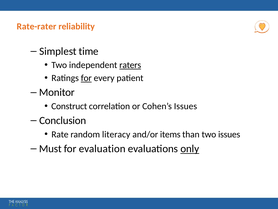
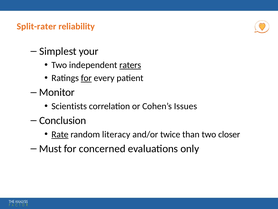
Rate-rater: Rate-rater -> Split-rater
time: time -> your
Construct: Construct -> Scientists
Rate underline: none -> present
items: items -> twice
two issues: issues -> closer
evaluation: evaluation -> concerned
only underline: present -> none
